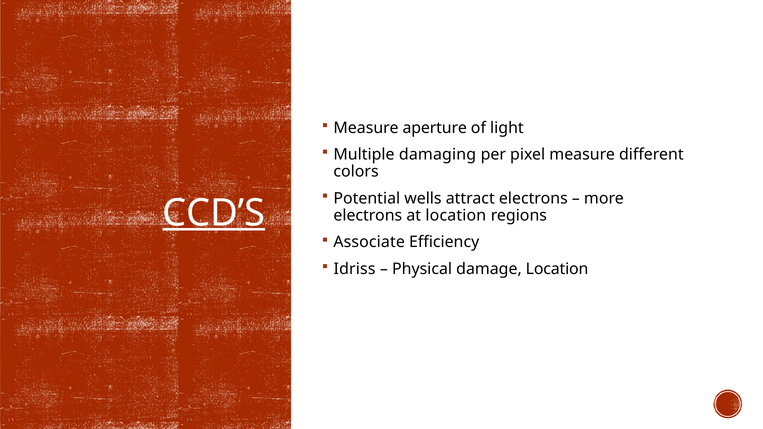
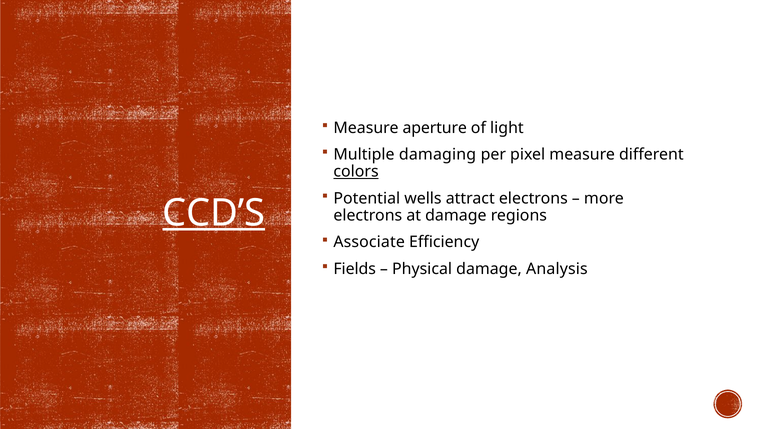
colors underline: none -> present
at location: location -> damage
Idriss: Idriss -> Fields
damage Location: Location -> Analysis
